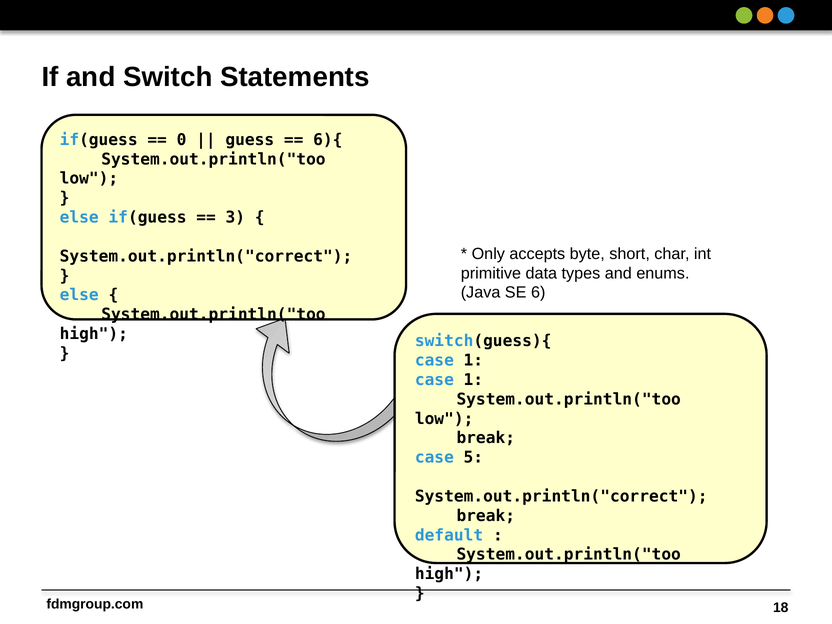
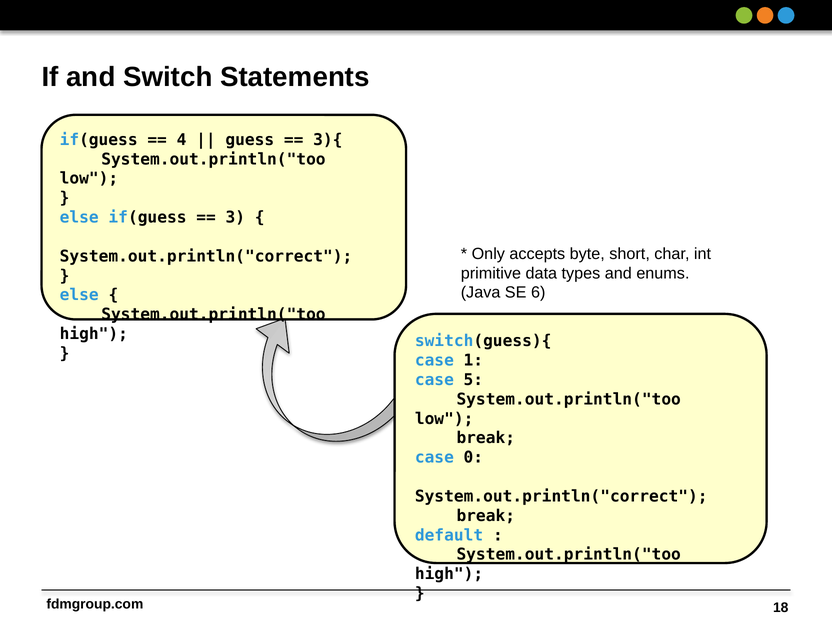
0: 0 -> 4
6){: 6){ -> 3){
1 at (473, 380): 1 -> 5
5: 5 -> 0
